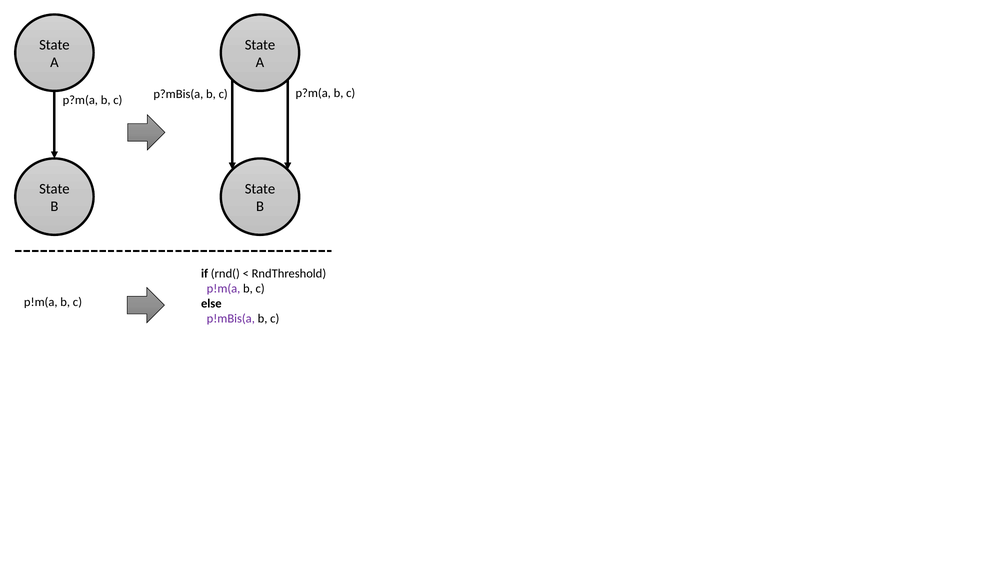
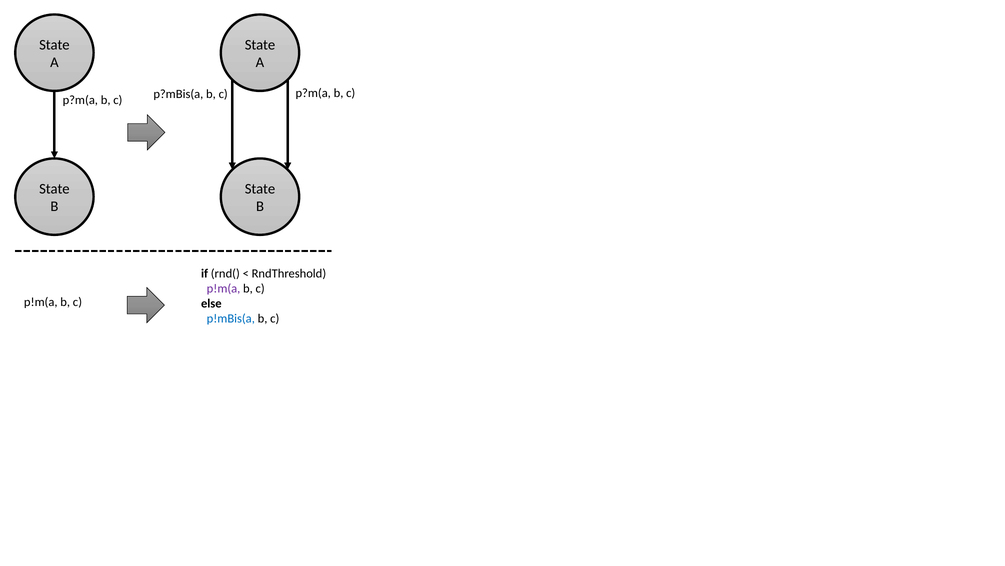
p!mBis(a colour: purple -> blue
